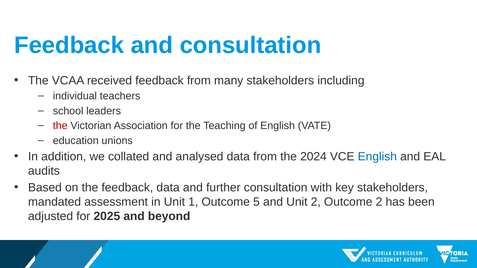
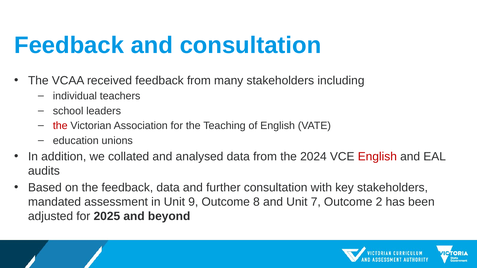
English at (377, 157) colour: blue -> red
1: 1 -> 9
5: 5 -> 8
Unit 2: 2 -> 7
